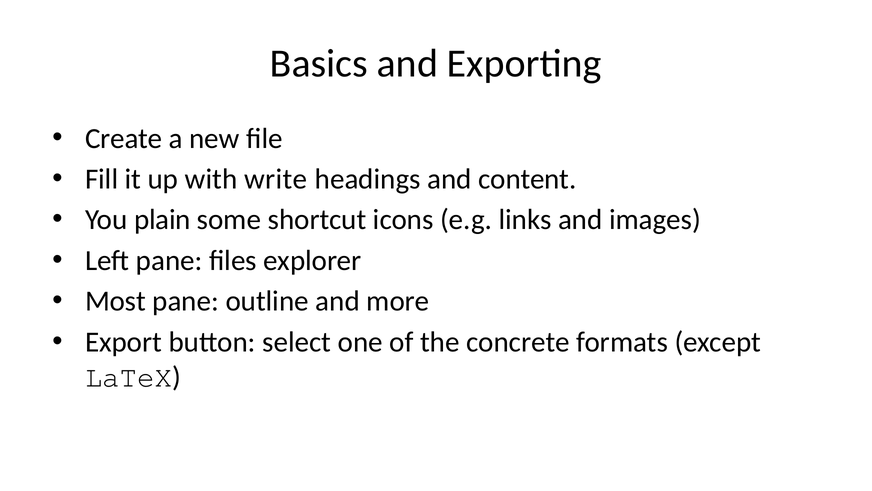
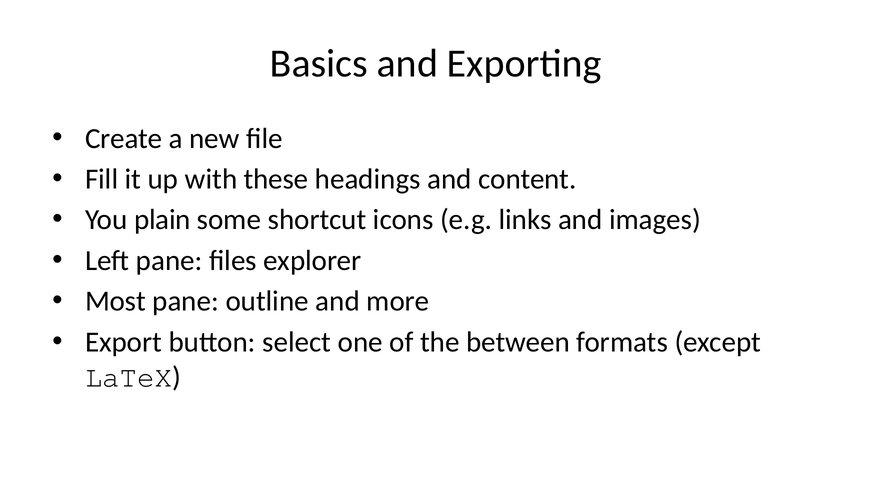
write: write -> these
concrete: concrete -> between
